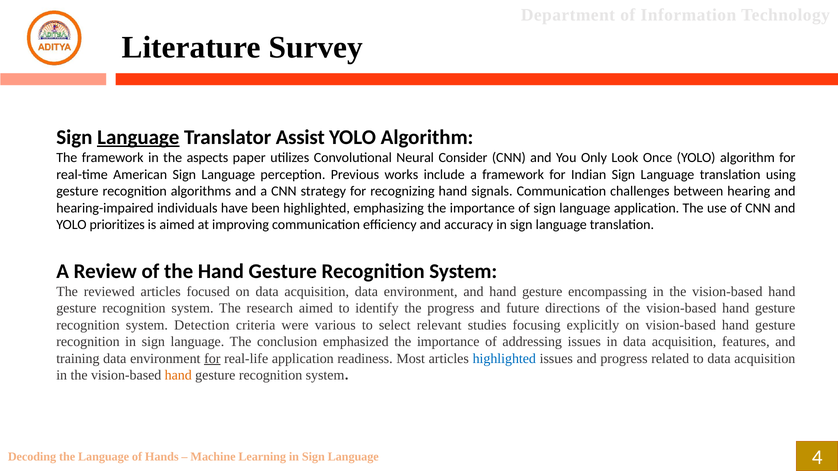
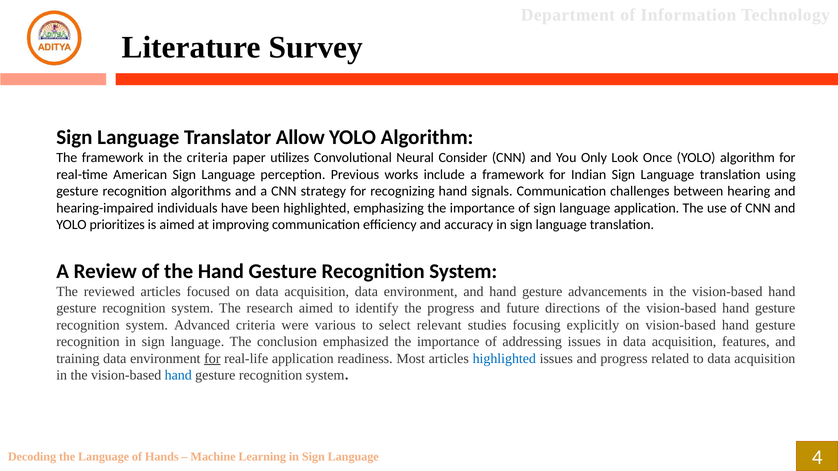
Language at (138, 137) underline: present -> none
Assist: Assist -> Allow
the aspects: aspects -> criteria
encompassing: encompassing -> advancements
Detection: Detection -> Advanced
hand at (178, 376) colour: orange -> blue
